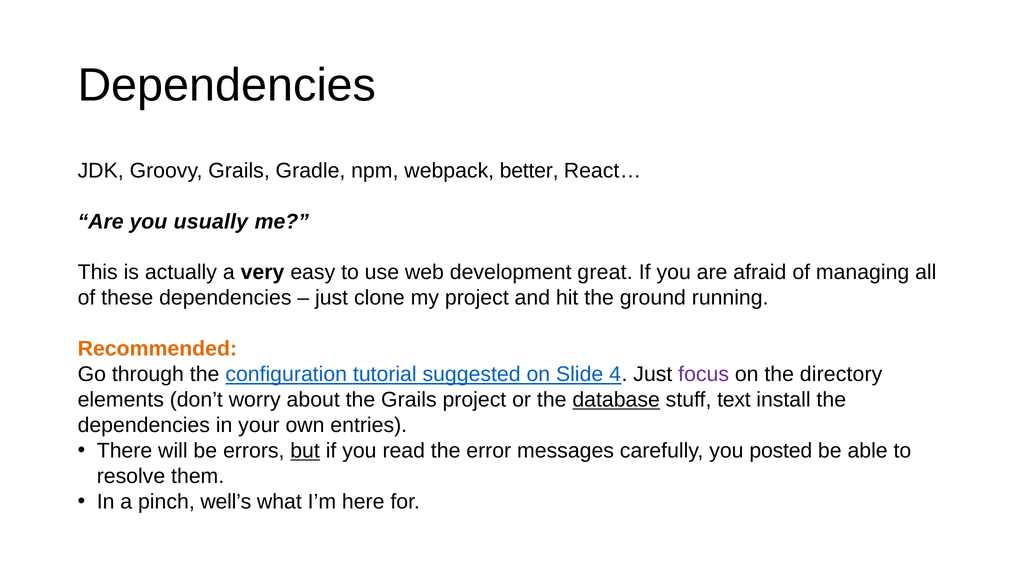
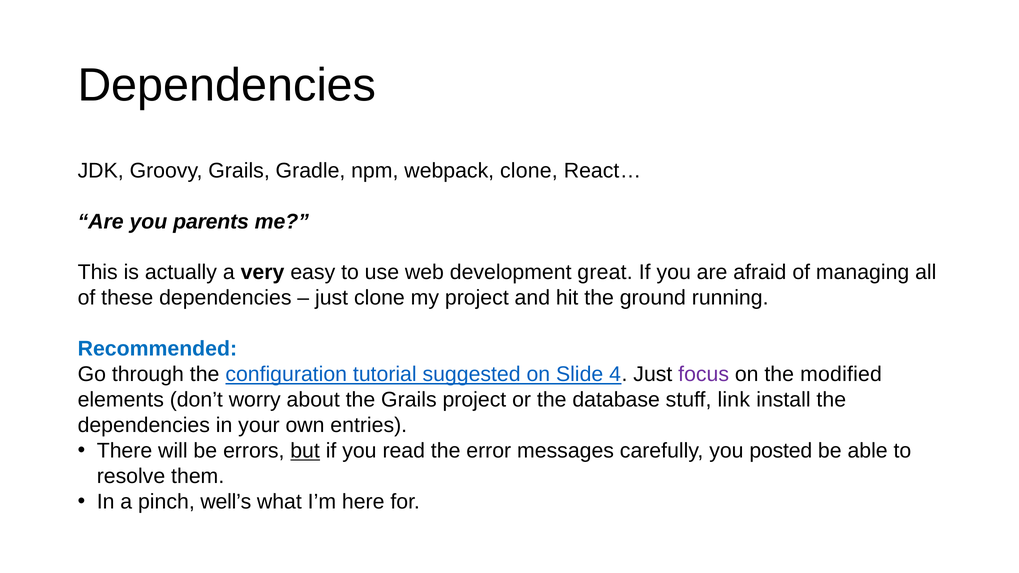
webpack better: better -> clone
usually: usually -> parents
Recommended colour: orange -> blue
directory: directory -> modified
database underline: present -> none
text: text -> link
